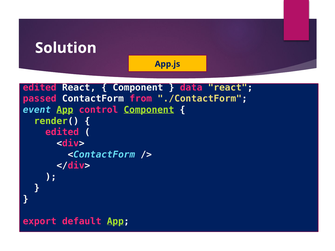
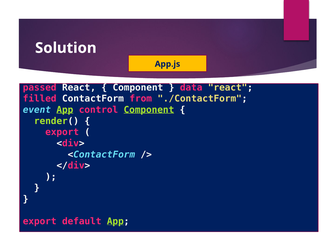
edited at (40, 88): edited -> passed
passed: passed -> filled
edited at (62, 132): edited -> export
